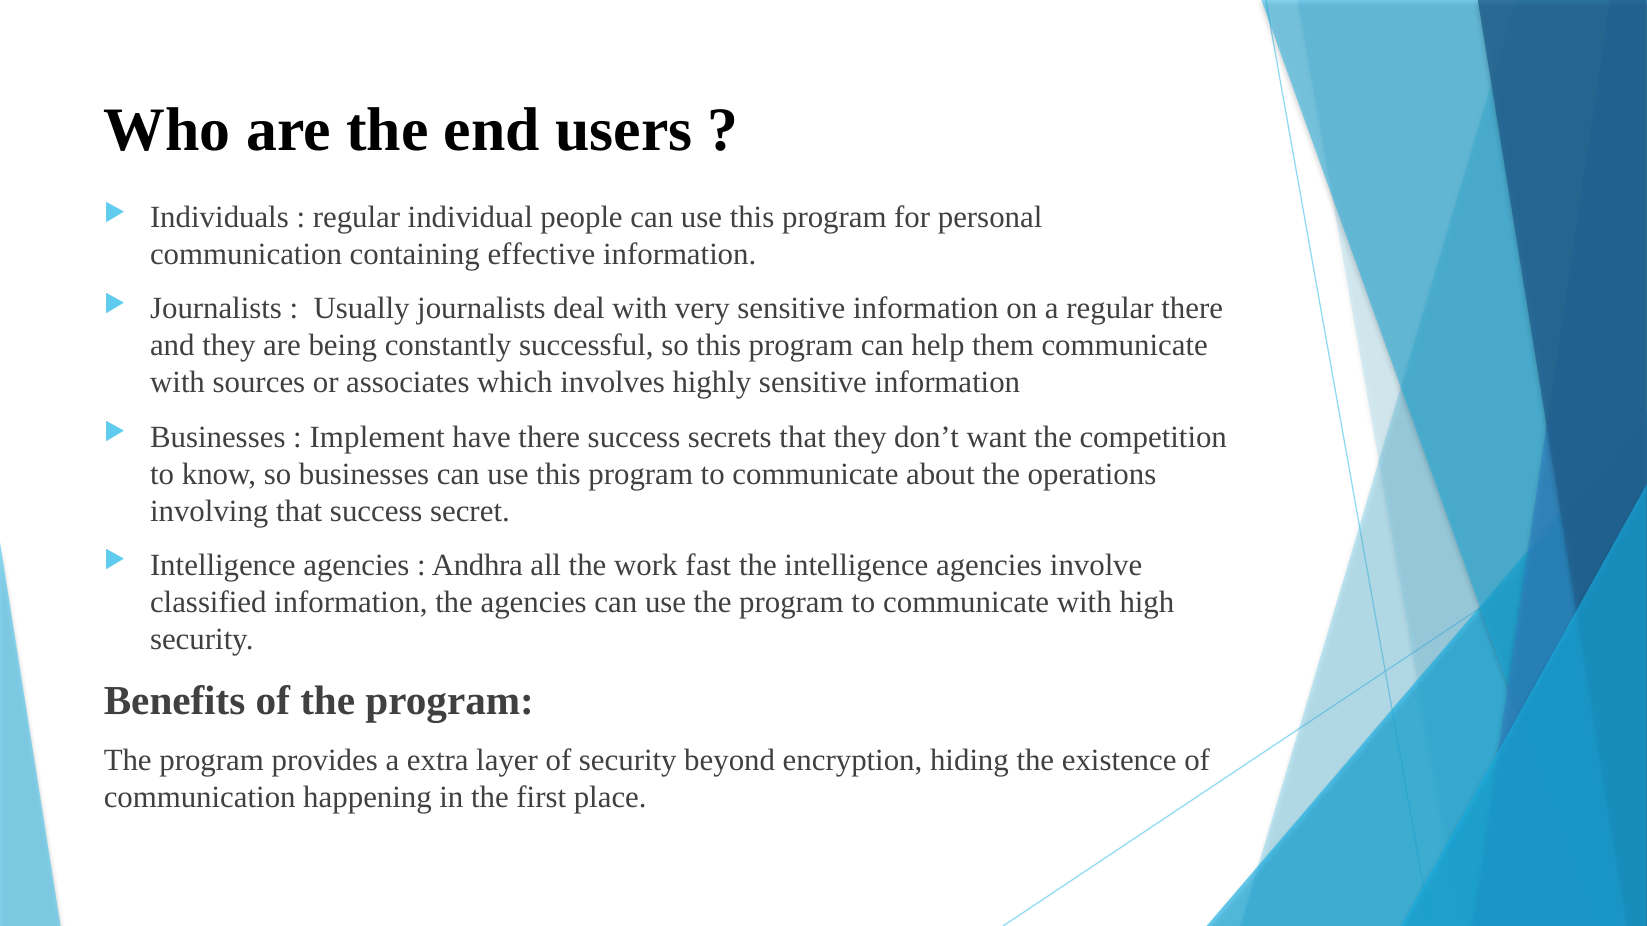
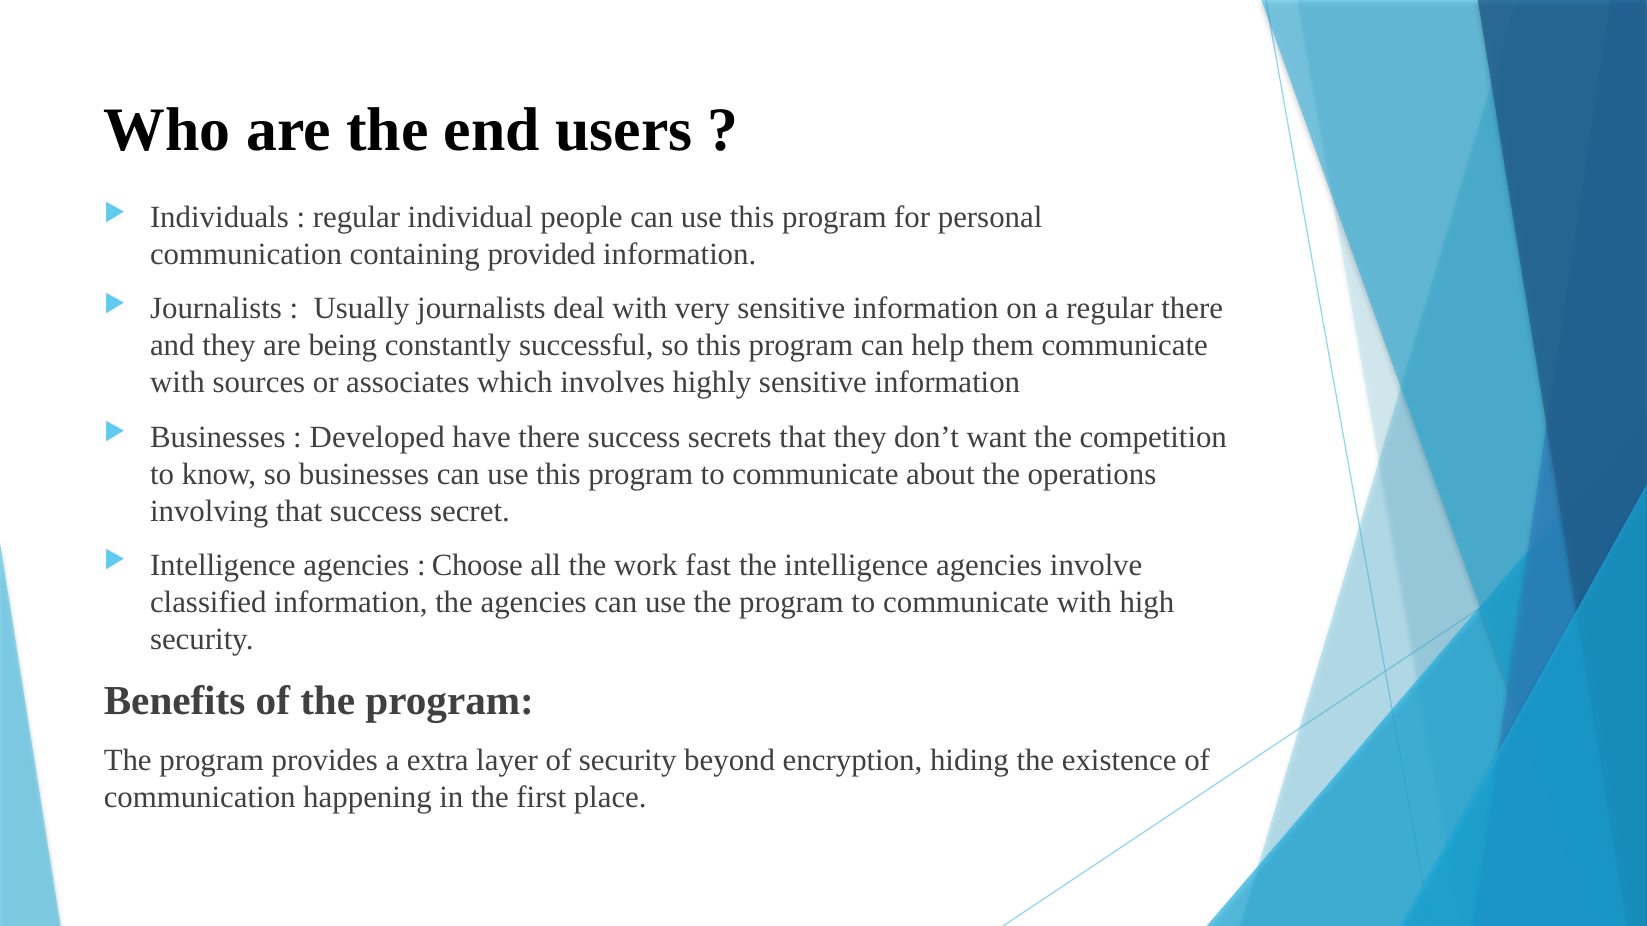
effective: effective -> provided
Implement: Implement -> Developed
Andhra: Andhra -> Choose
